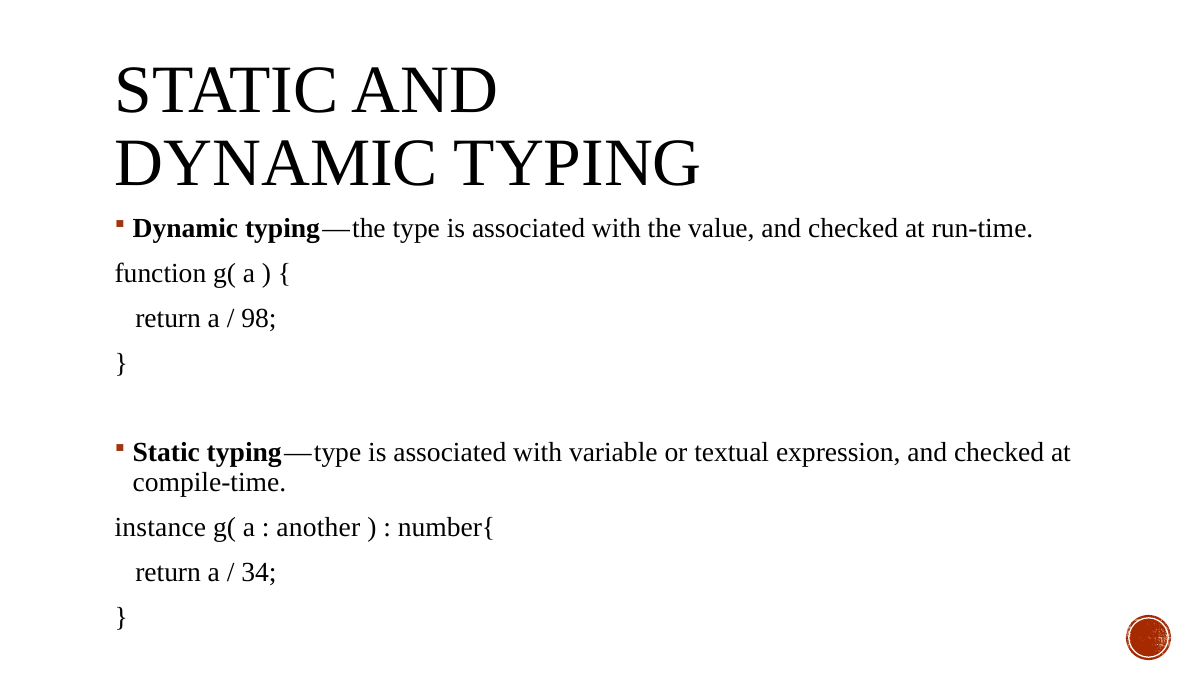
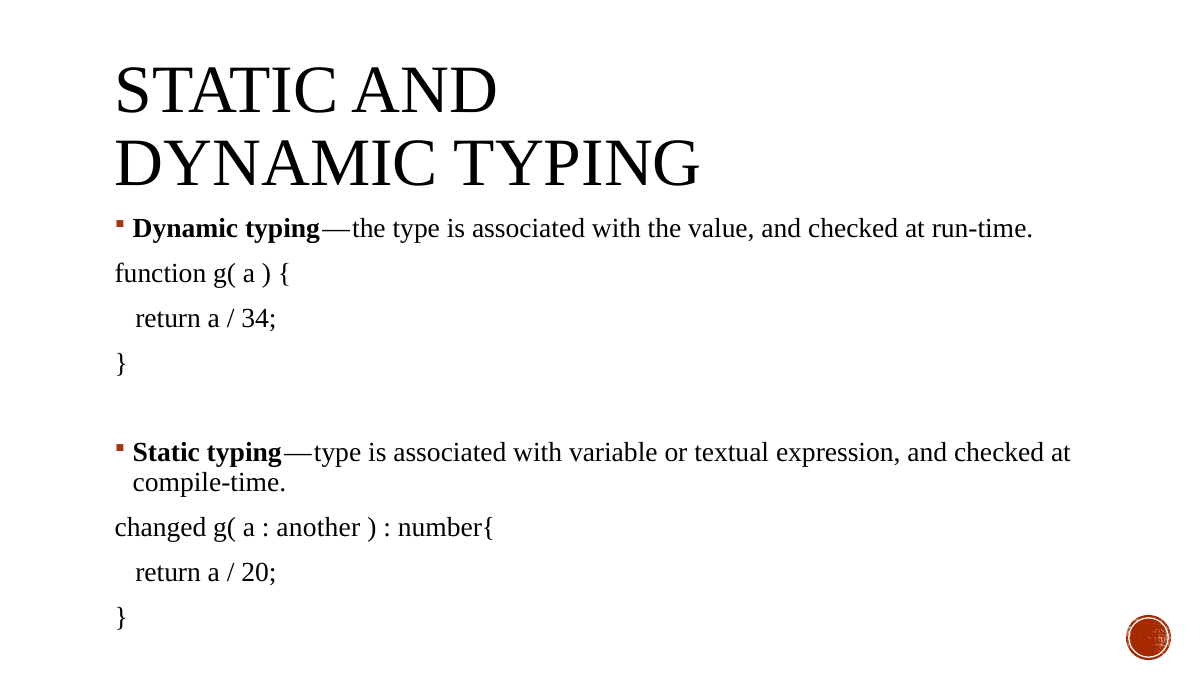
98: 98 -> 34
instance: instance -> changed
34: 34 -> 20
